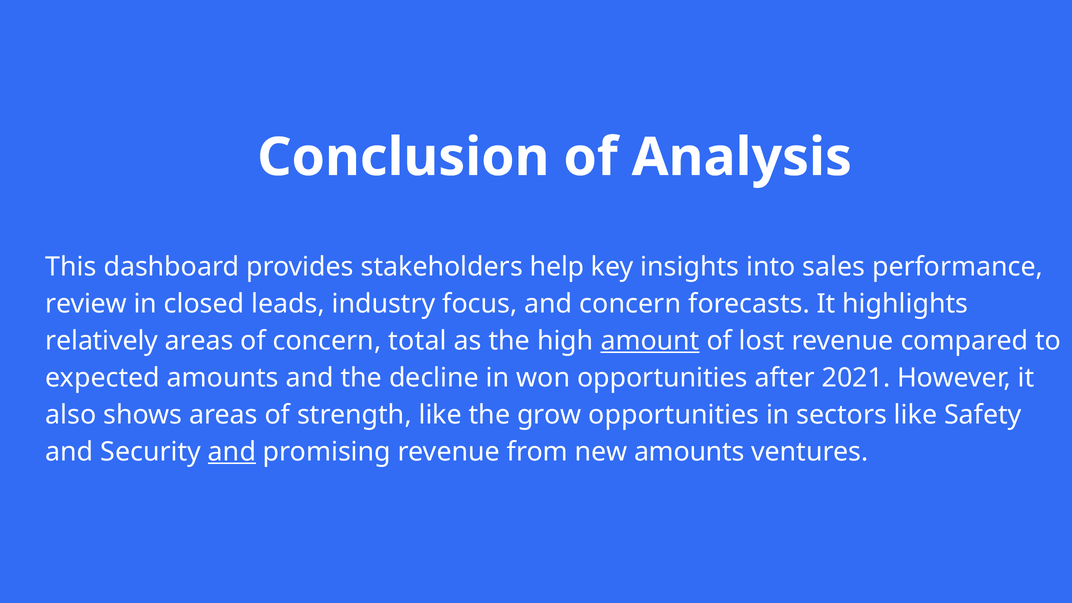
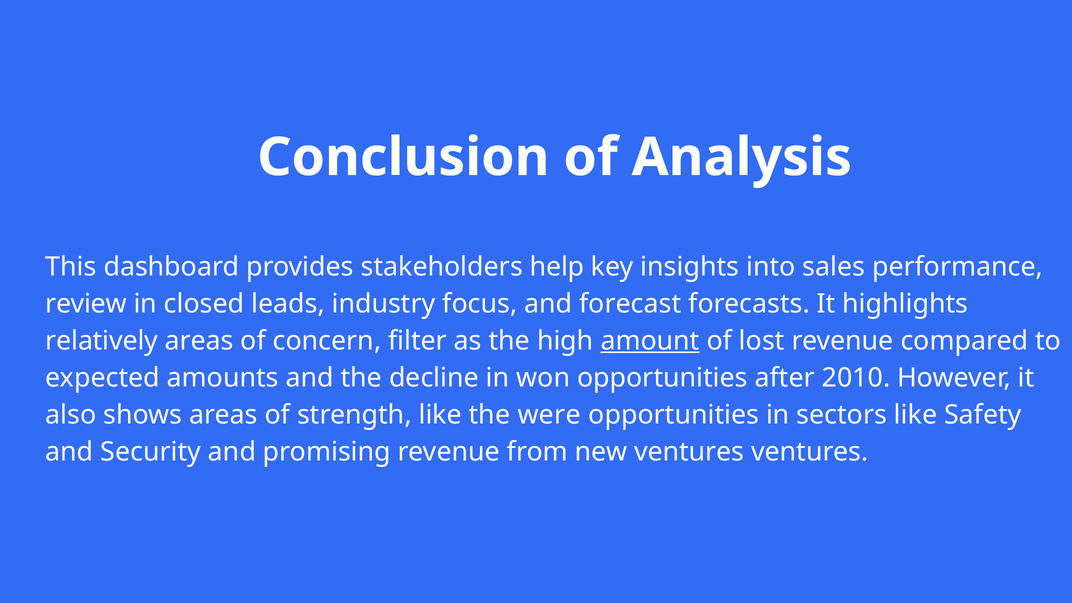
and concern: concern -> forecast
total: total -> filter
2021: 2021 -> 2010
grow: grow -> were
and at (232, 452) underline: present -> none
new amounts: amounts -> ventures
